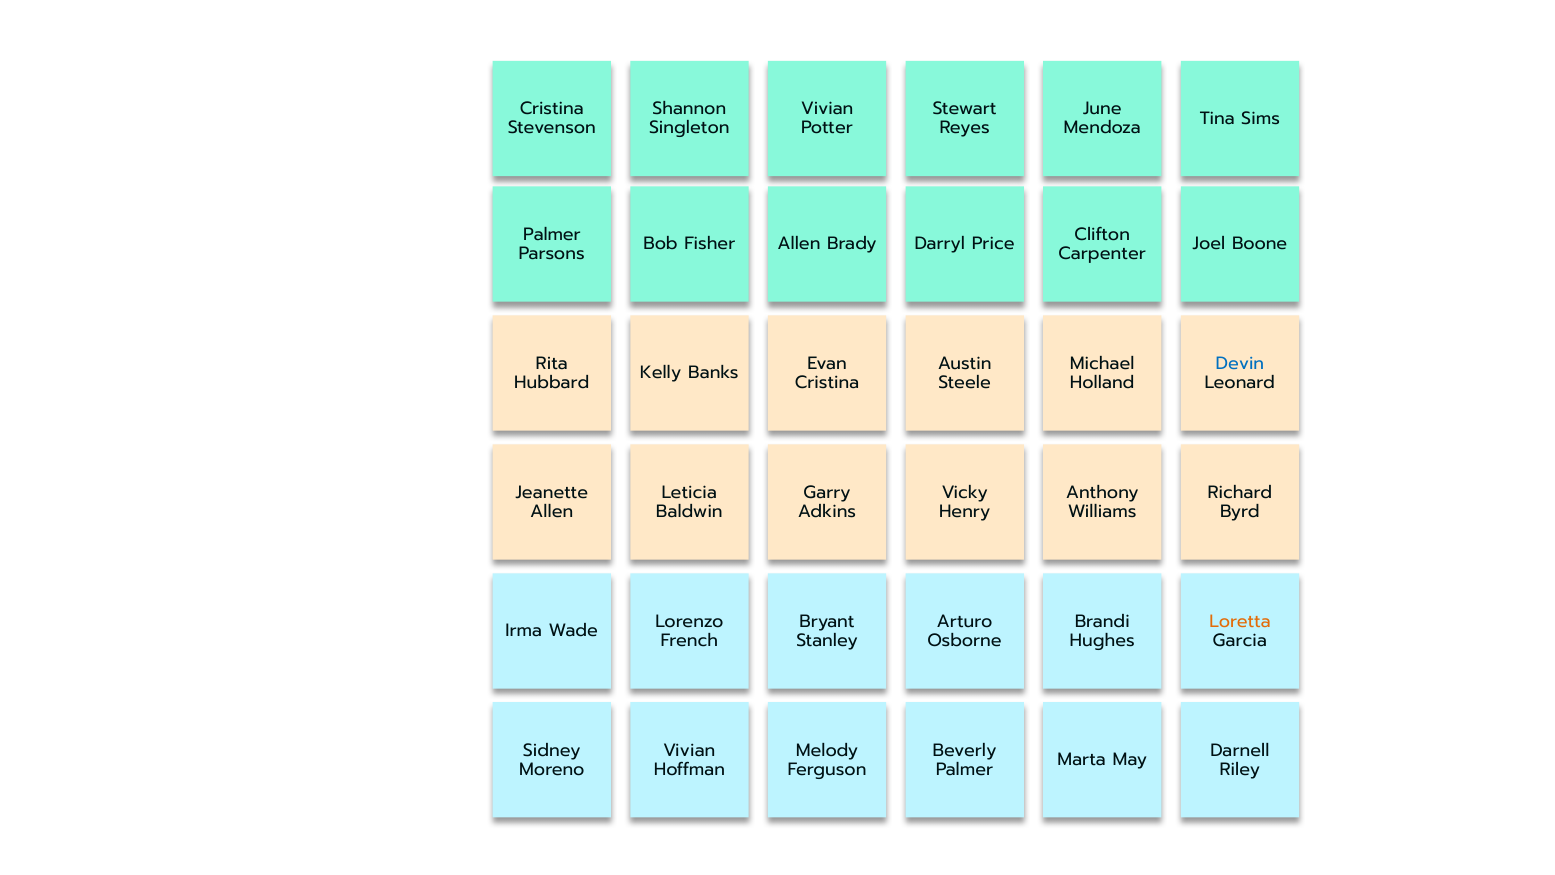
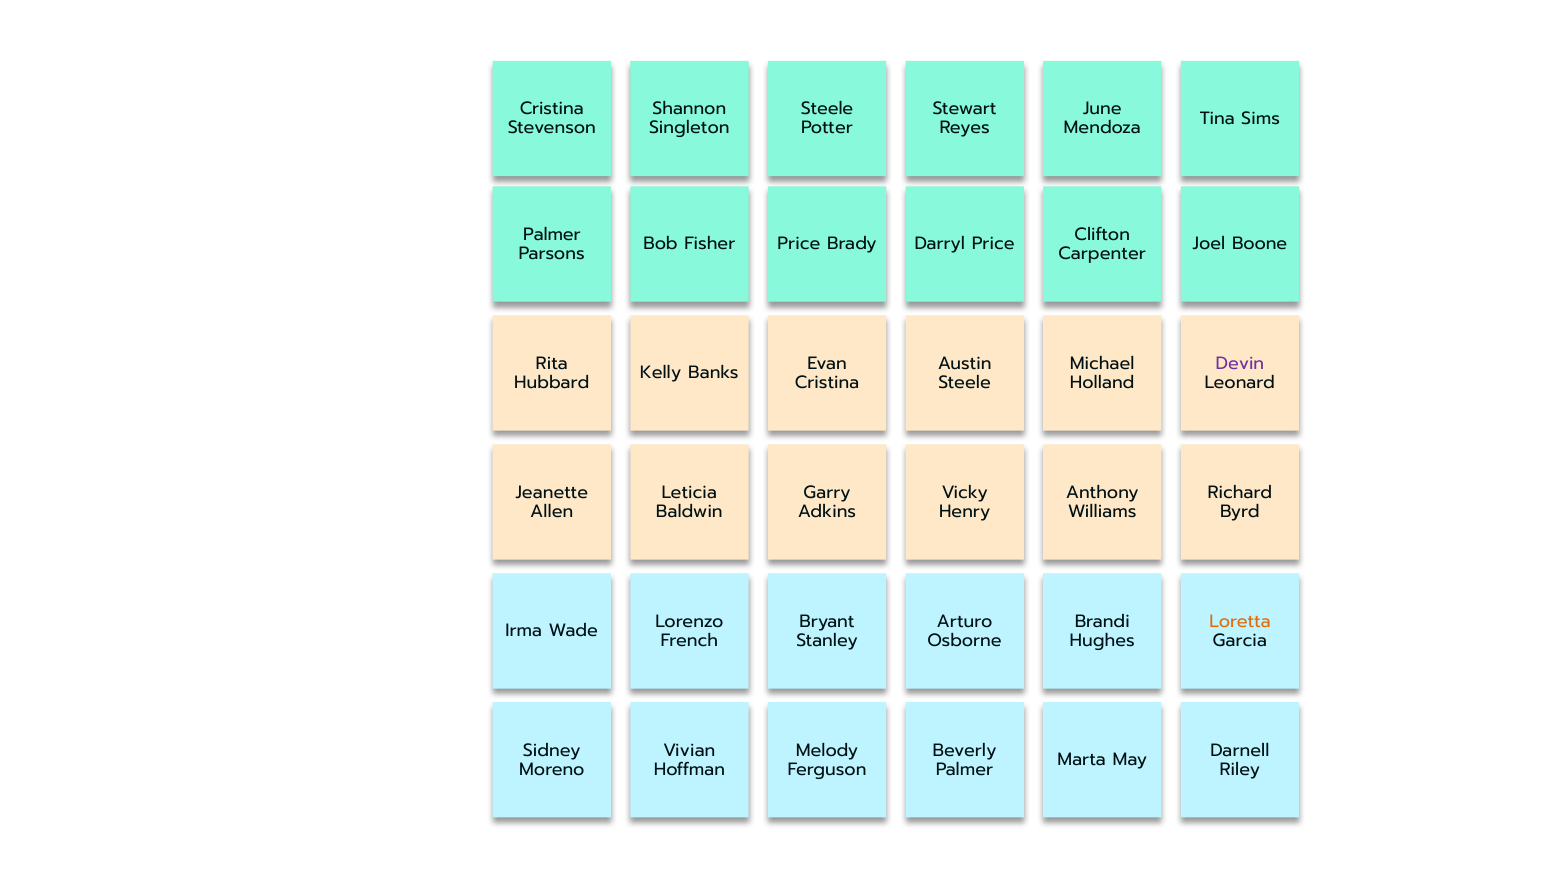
Vivian at (827, 109): Vivian -> Steele
Fisher Allen: Allen -> Price
Devin colour: blue -> purple
